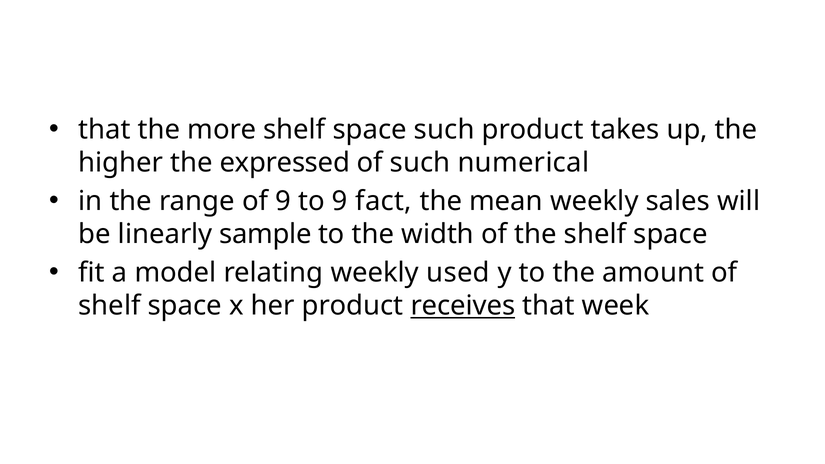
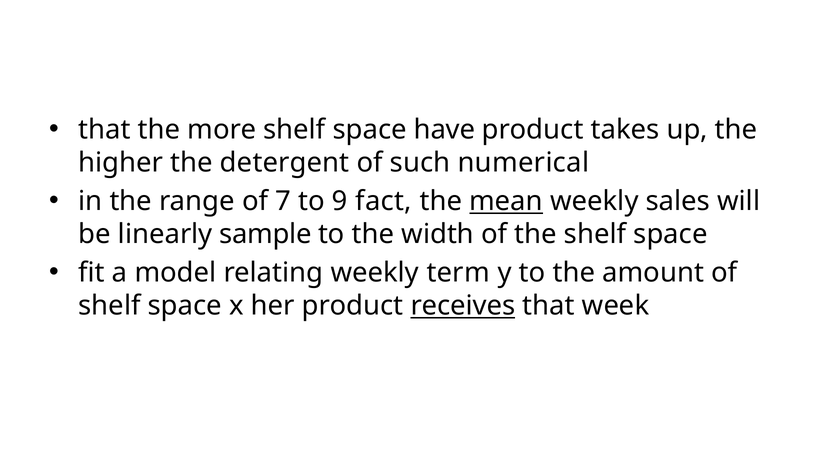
space such: such -> have
expressed: expressed -> detergent
of 9: 9 -> 7
mean underline: none -> present
used: used -> term
